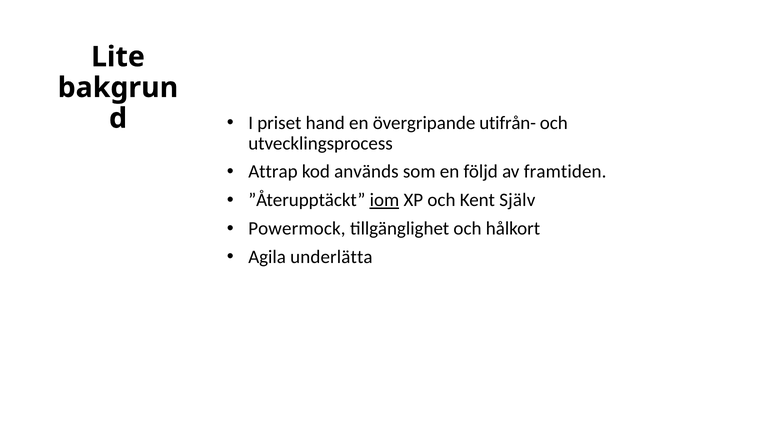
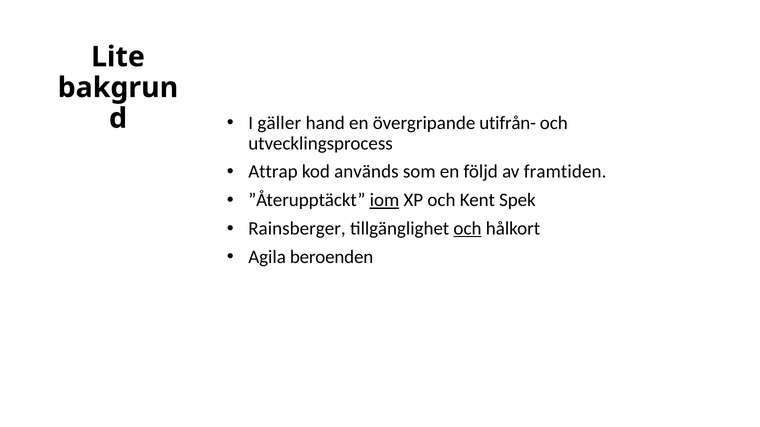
priset: priset -> gäller
Själv: Själv -> Spek
Powermock: Powermock -> Rainsberger
och at (468, 229) underline: none -> present
underlätta: underlätta -> beroenden
